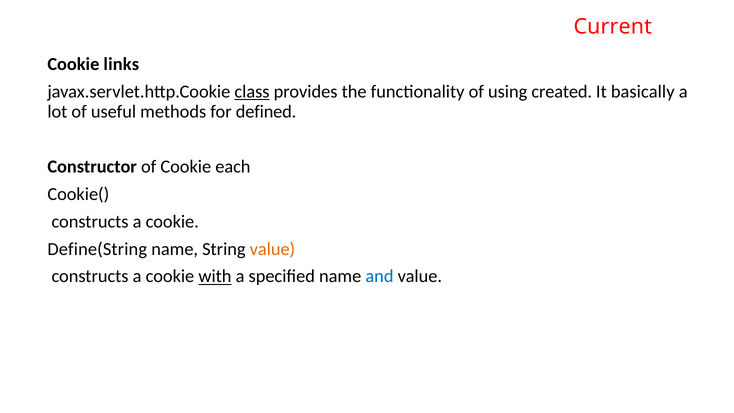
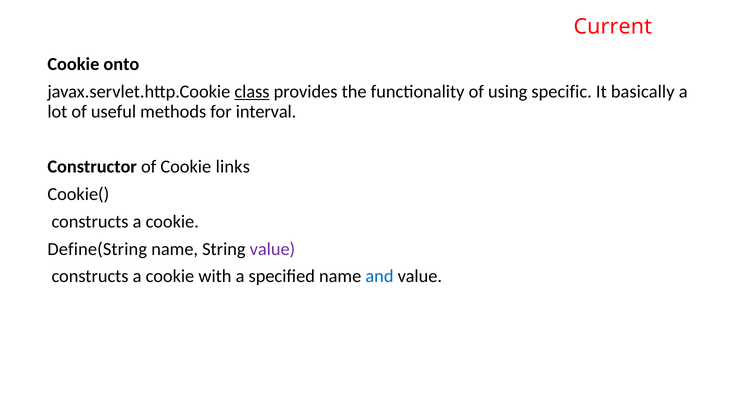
links: links -> onto
created: created -> specific
defined: defined -> interval
each: each -> links
value at (272, 249) colour: orange -> purple
with underline: present -> none
